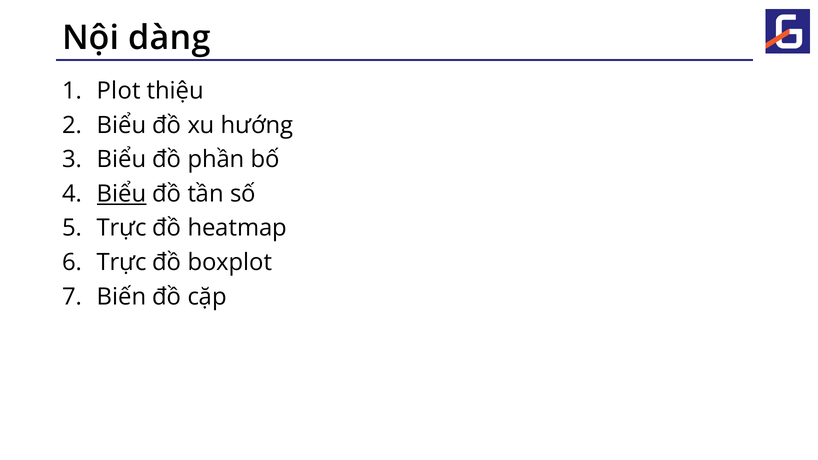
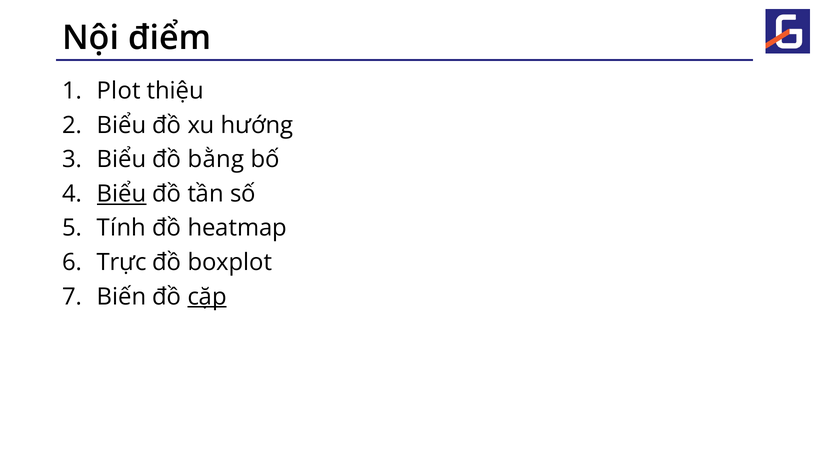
dàng: dàng -> điểm
phần: phần -> bằng
Trực at (122, 228): Trực -> Tính
cặp underline: none -> present
